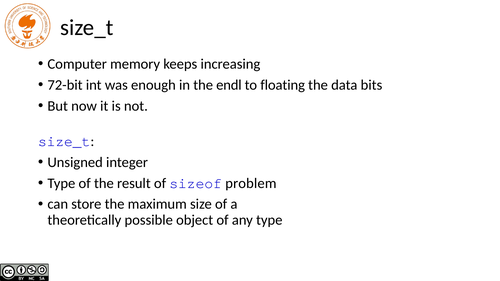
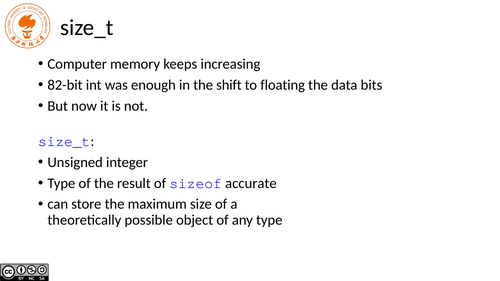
72-bit: 72-bit -> 82-bit
endl: endl -> shift
problem: problem -> accurate
